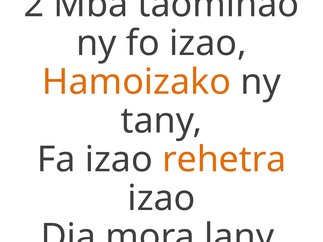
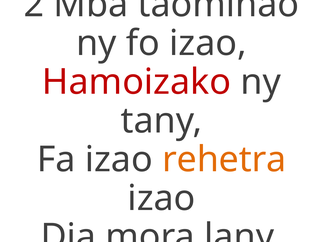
Hamoizako colour: orange -> red
